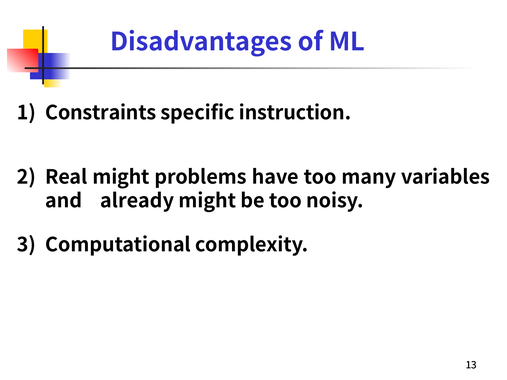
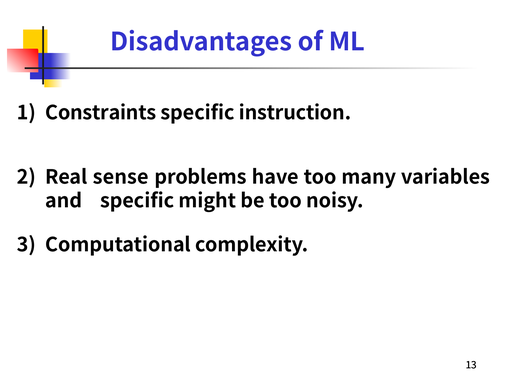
Real might: might -> sense
and already: already -> specific
